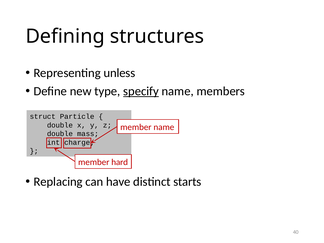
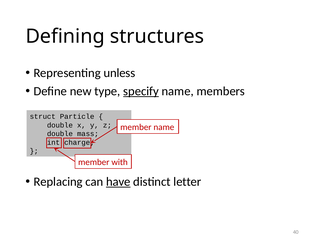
hard: hard -> with
have underline: none -> present
starts: starts -> letter
